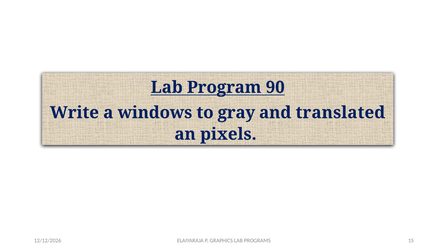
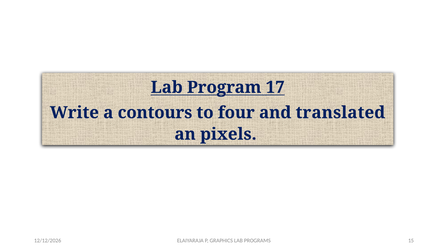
90: 90 -> 17
windows: windows -> contours
gray: gray -> four
